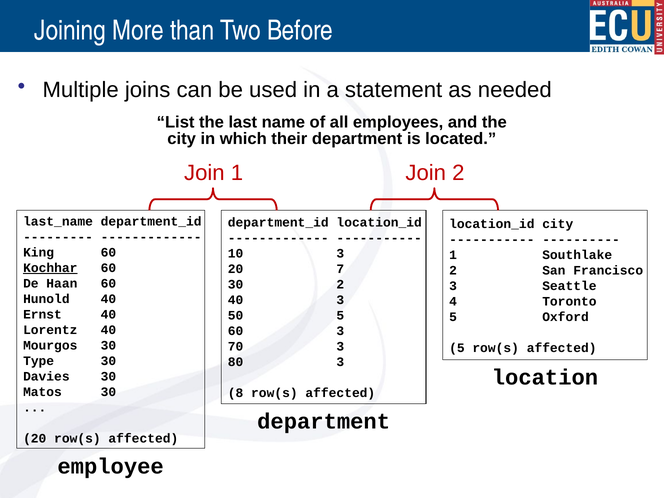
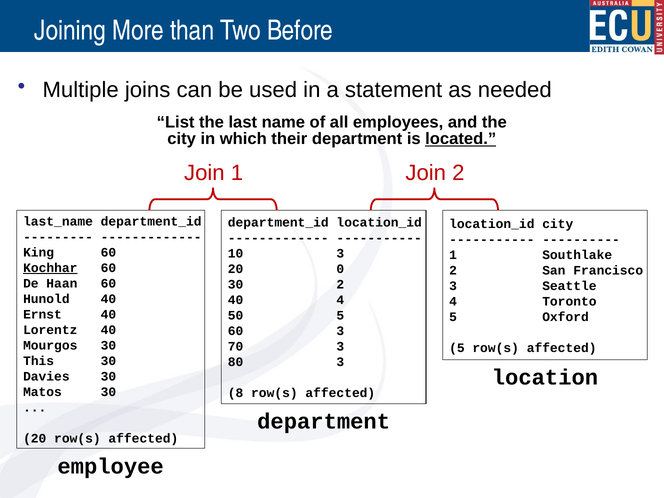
located underline: none -> present
7: 7 -> 0
40 3: 3 -> 4
Type: Type -> This
